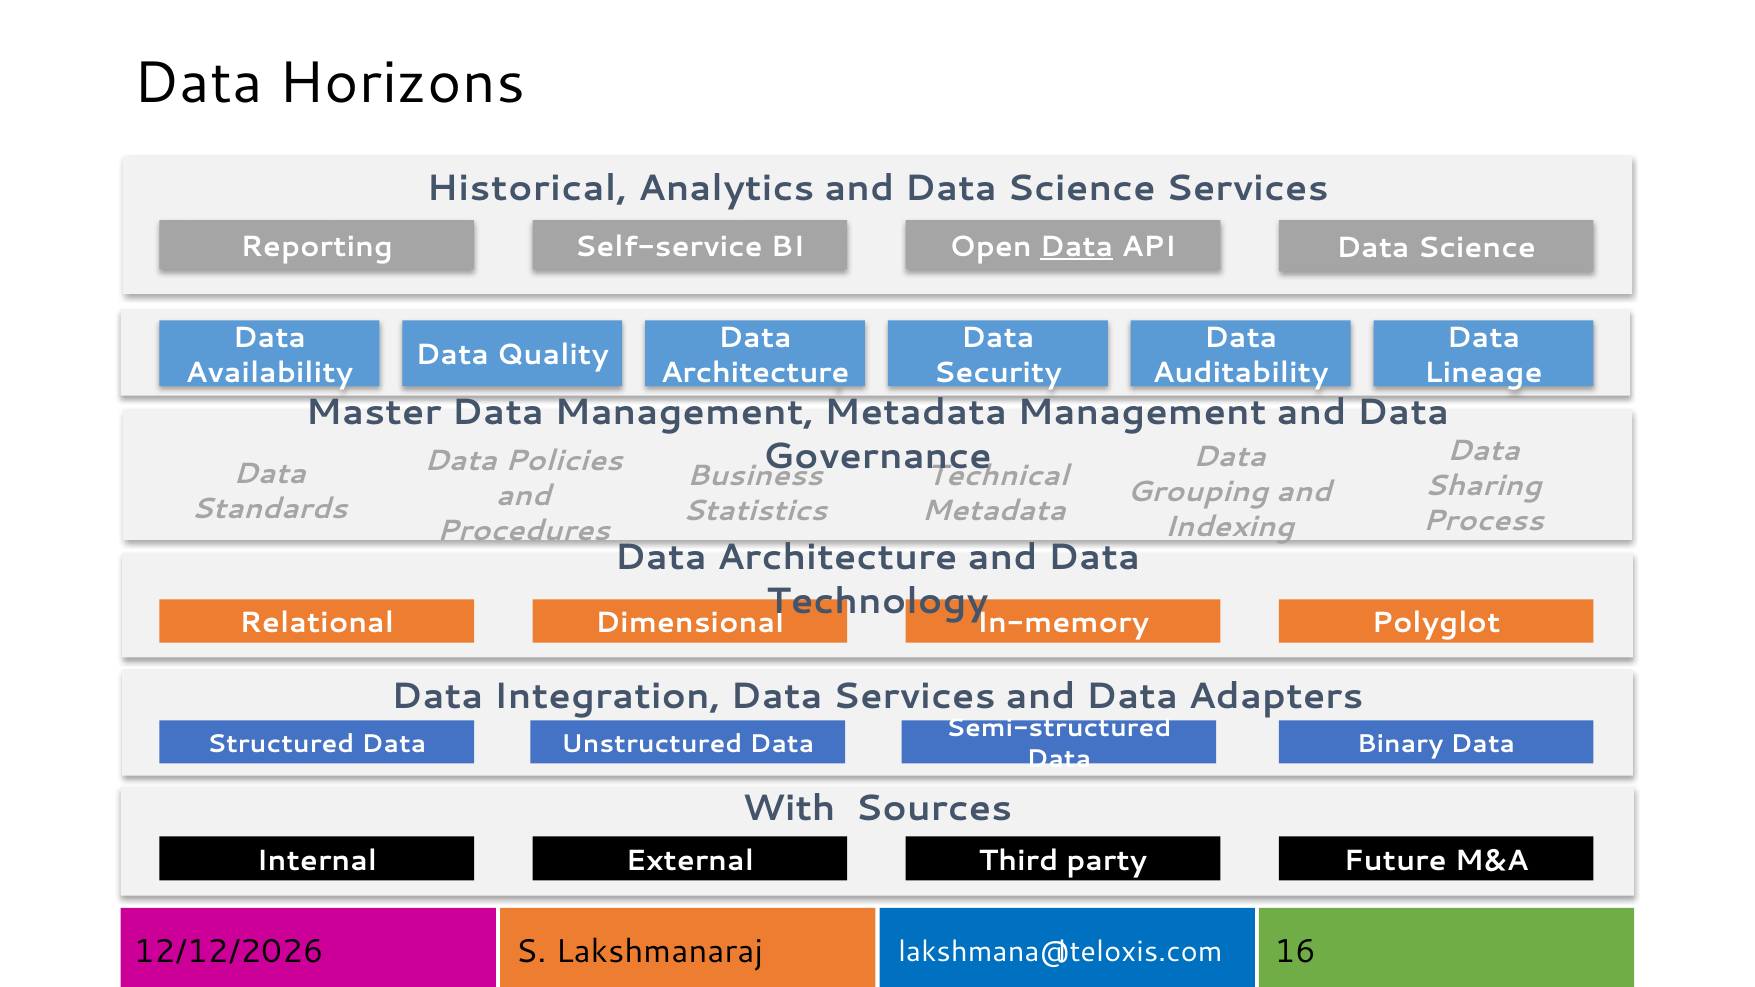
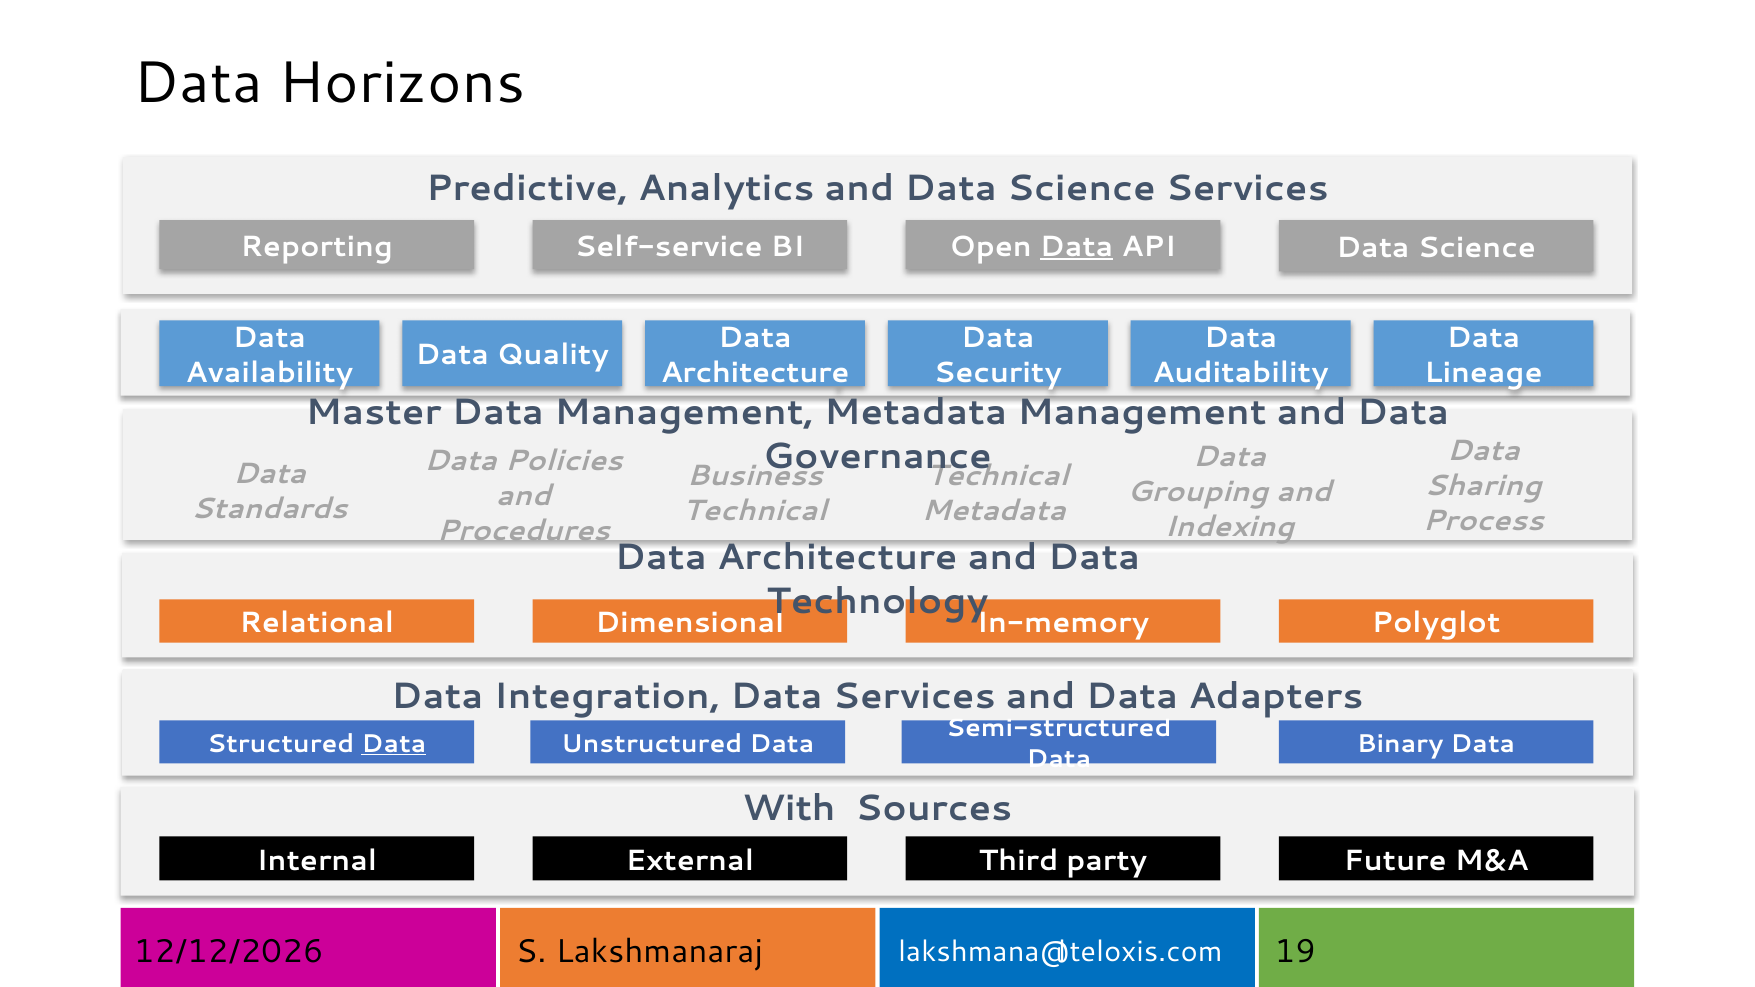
Historical: Historical -> Predictive
Statistics at (755, 511): Statistics -> Technical
Data at (394, 744) underline: none -> present
16: 16 -> 19
